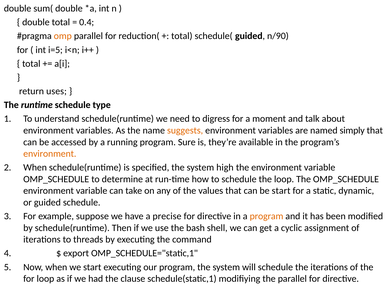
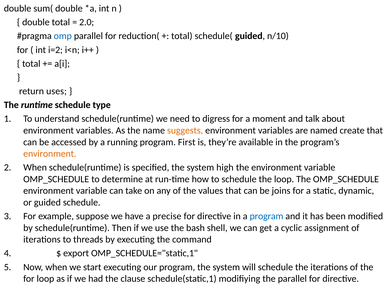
0.4: 0.4 -> 2.0
omp colour: orange -> blue
n/90: n/90 -> n/10
i=5: i=5 -> i=2
simply: simply -> create
Sure: Sure -> First
be start: start -> joins
program at (267, 216) colour: orange -> blue
